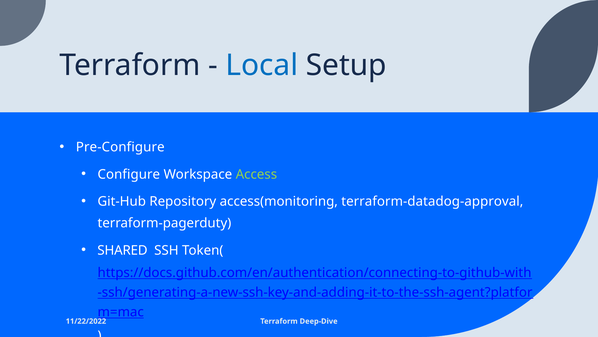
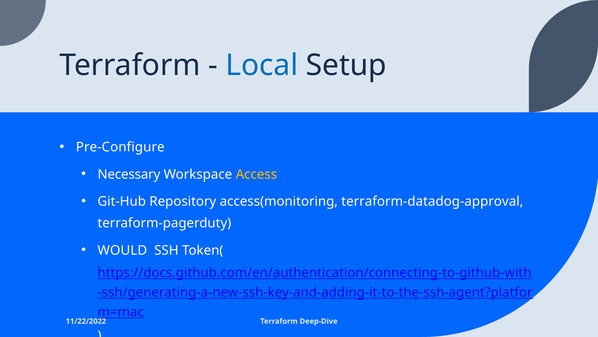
Configure: Configure -> Necessary
Access colour: light green -> yellow
SHARED: SHARED -> WOULD
